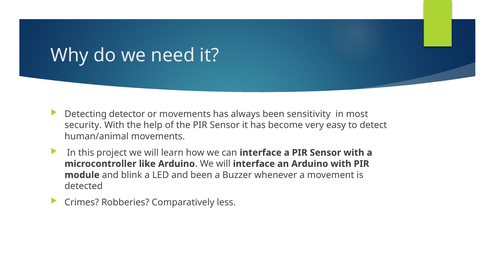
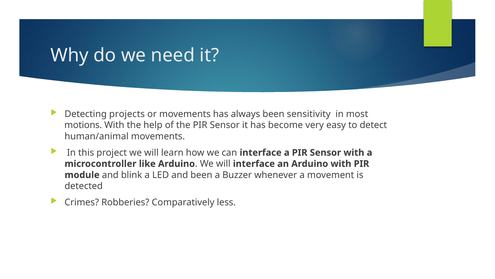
detector: detector -> projects
security: security -> motions
